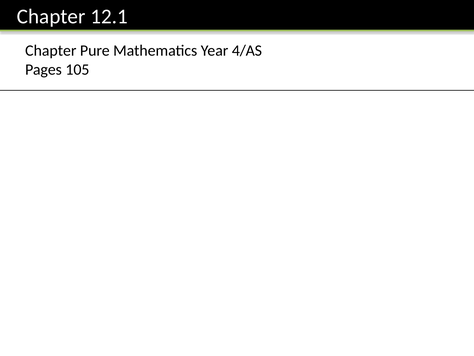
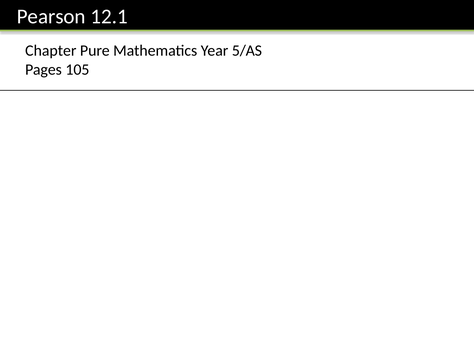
Chapter at (51, 16): Chapter -> Pearson
4/AS: 4/AS -> 5/AS
